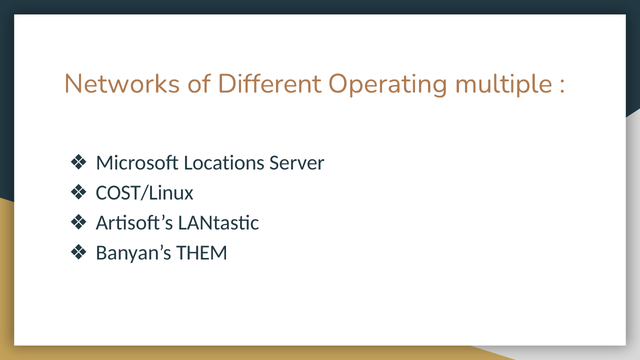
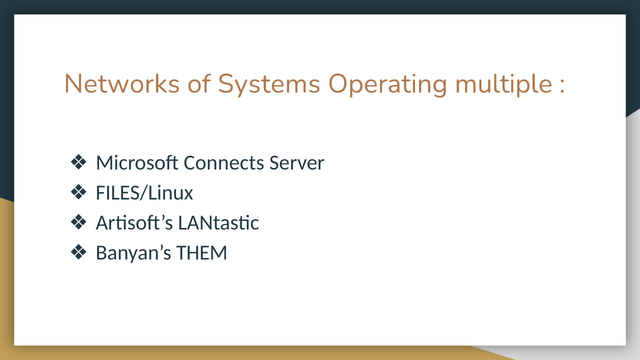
Different: Different -> Systems
Locations: Locations -> Connects
COST/Linux: COST/Linux -> FILES/Linux
